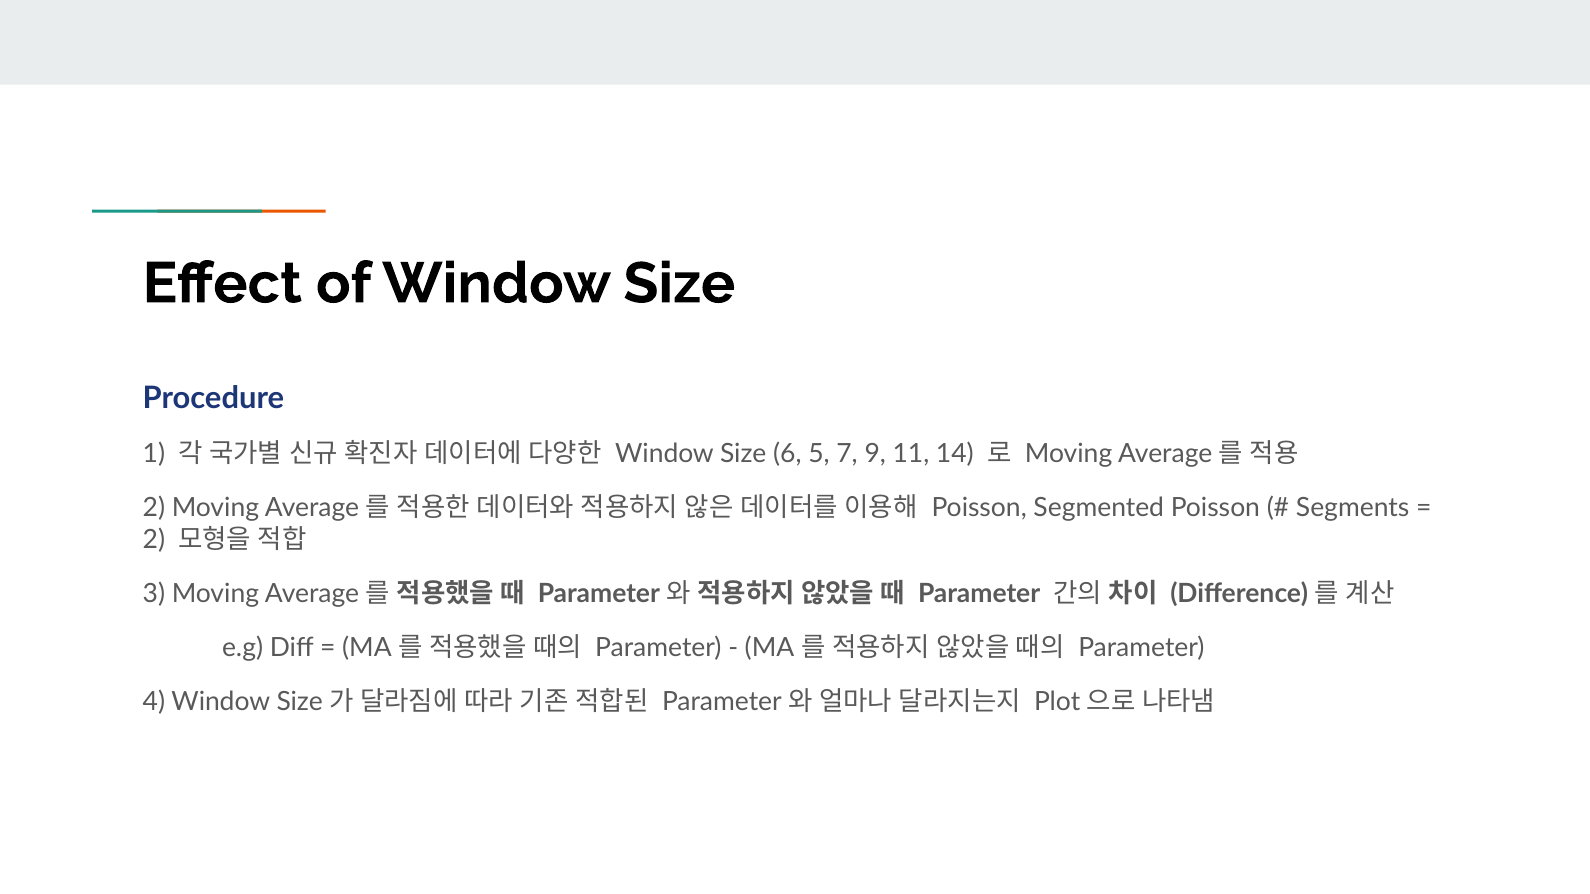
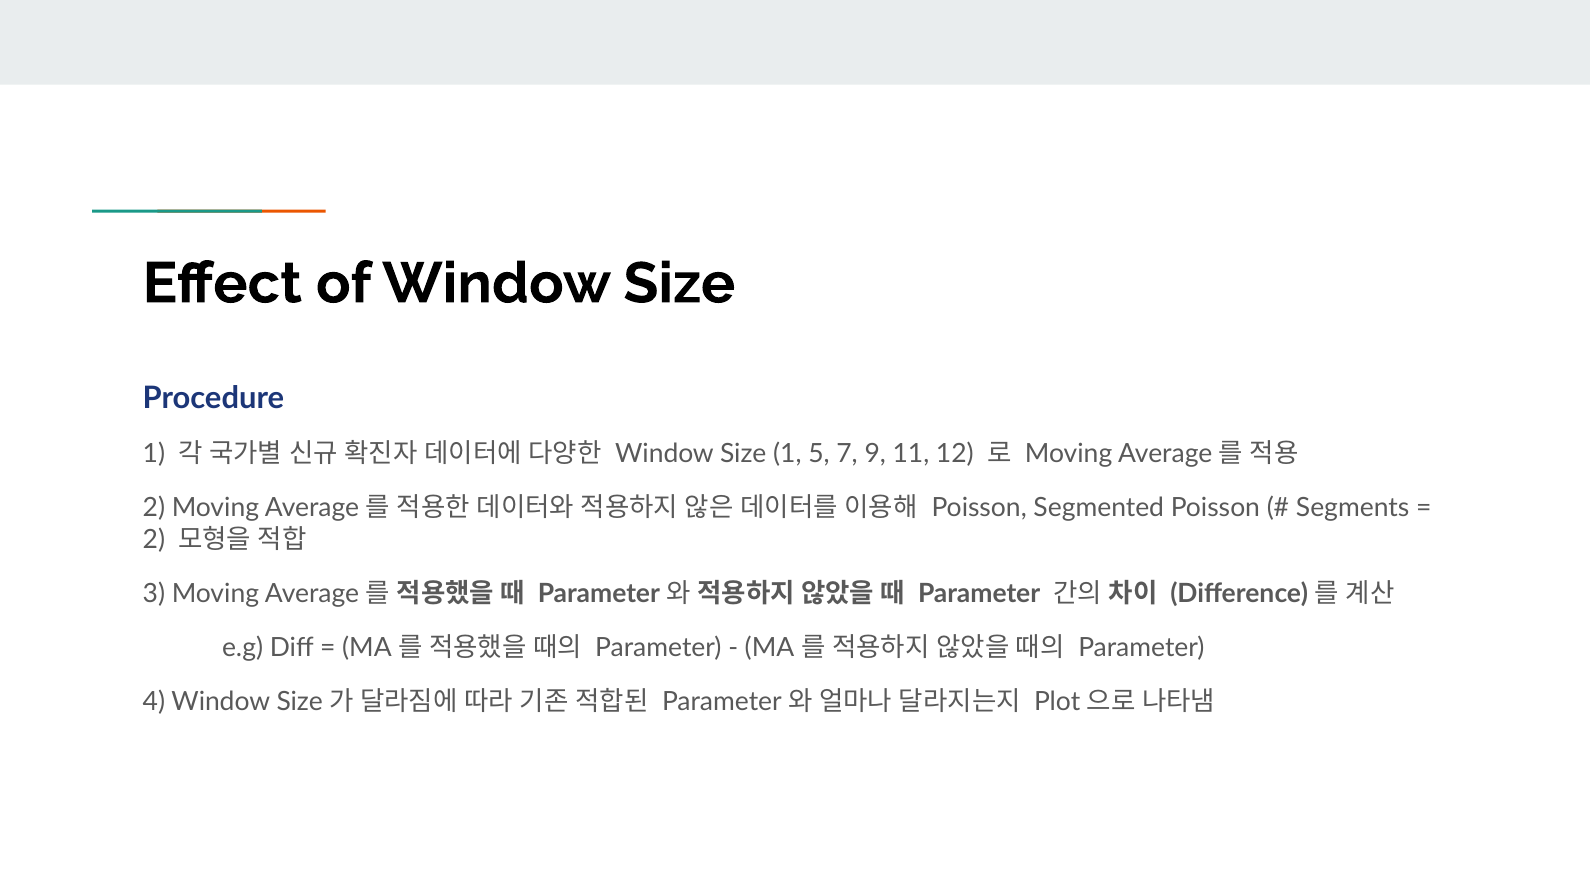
Size 6: 6 -> 1
14: 14 -> 12
